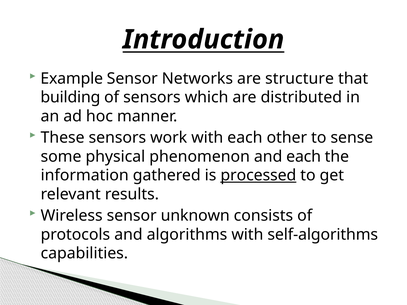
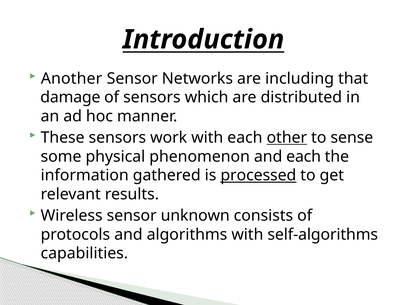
Example: Example -> Another
structure: structure -> including
building: building -> damage
other underline: none -> present
